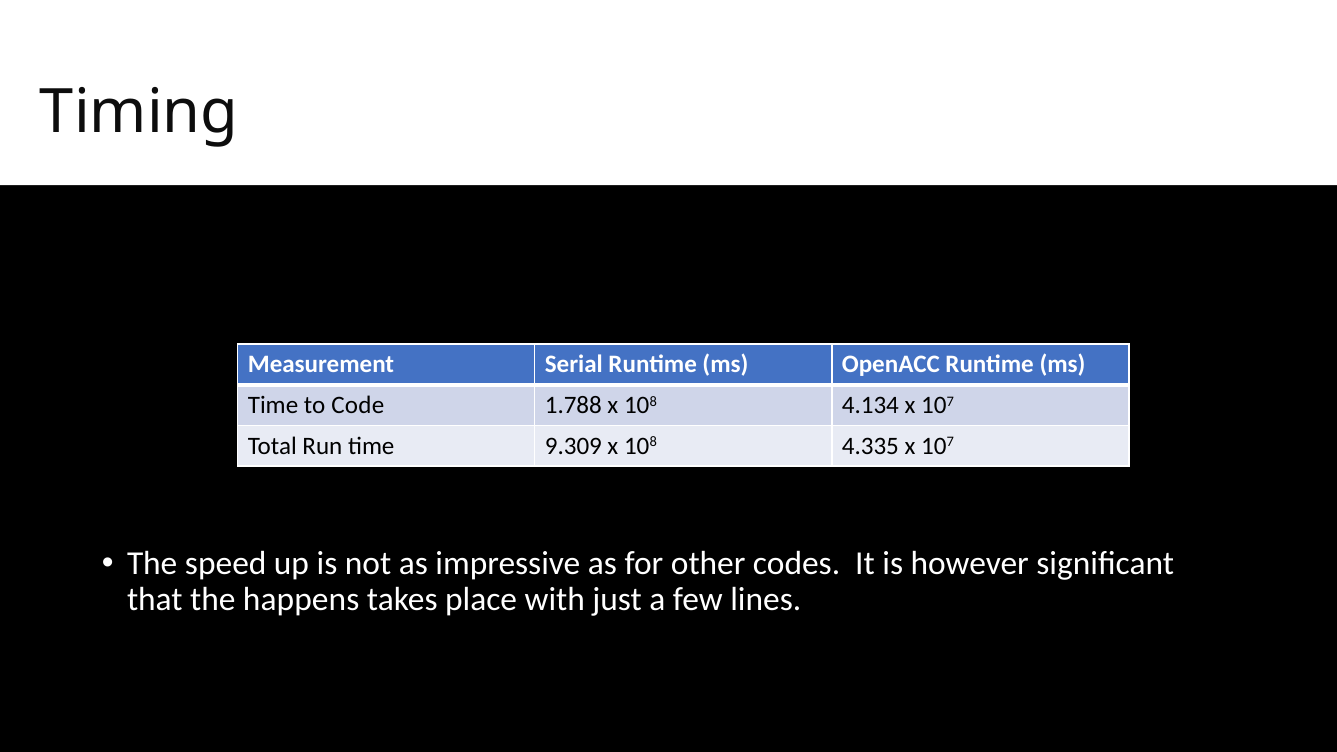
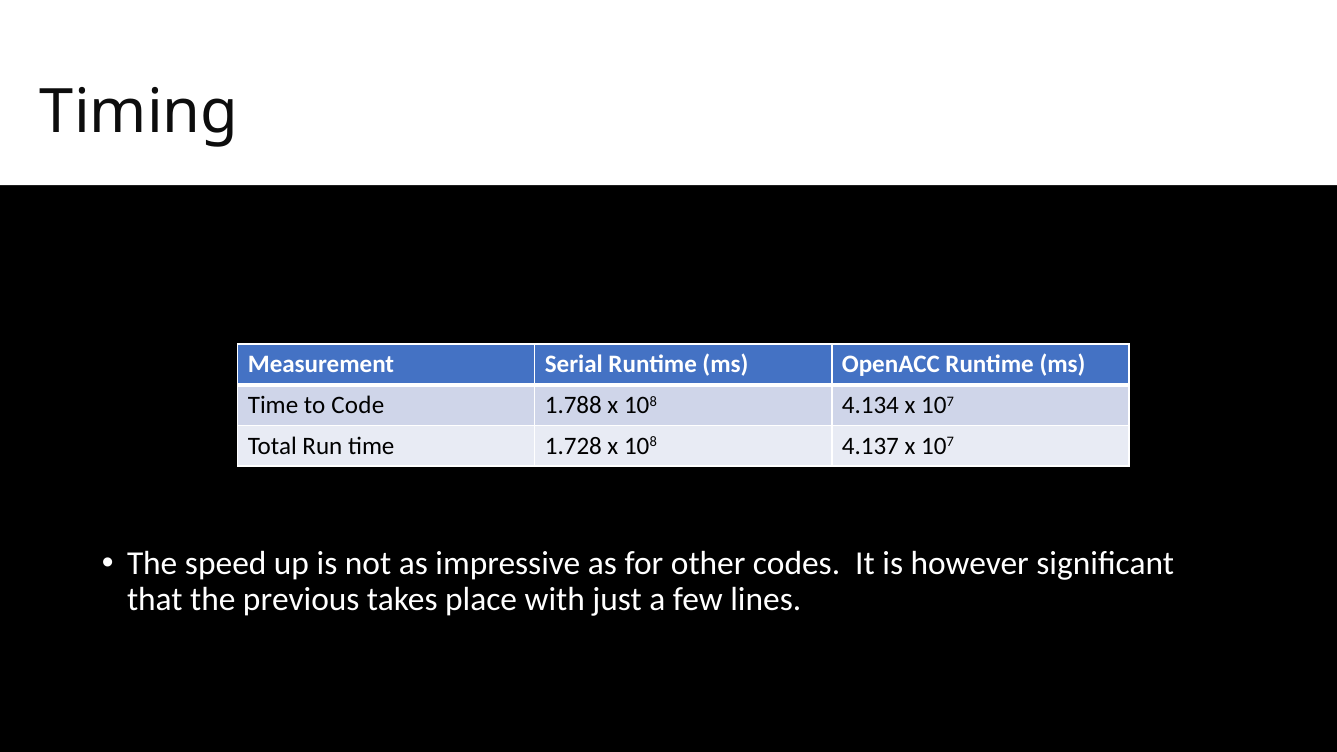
9.309: 9.309 -> 1.728
4.335: 4.335 -> 4.137
happens: happens -> previous
